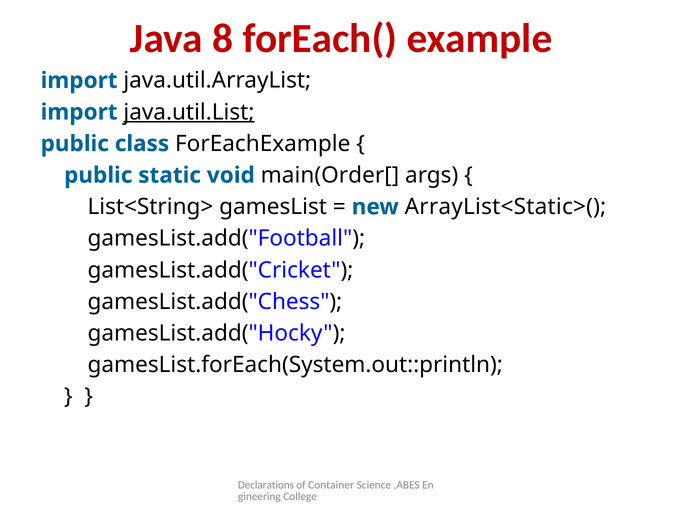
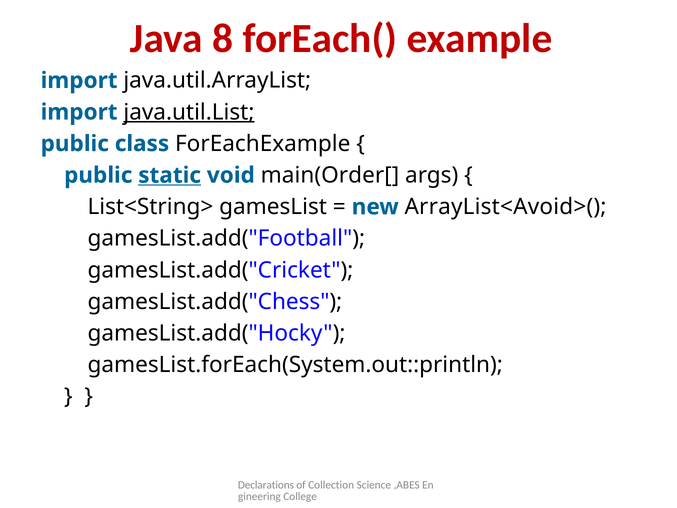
static underline: none -> present
ArrayList<Static>(: ArrayList<Static>( -> ArrayList<Avoid>(
Container: Container -> Collection
